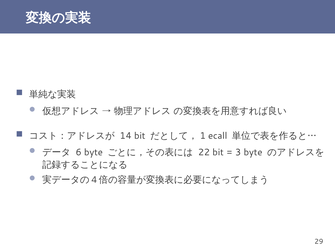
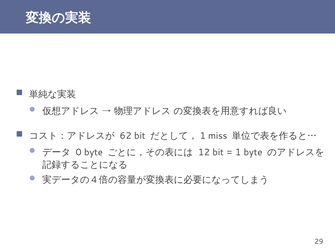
14: 14 -> 62
ecall: ecall -> miss
6: 6 -> 0
22: 22 -> 12
3: 3 -> 1
